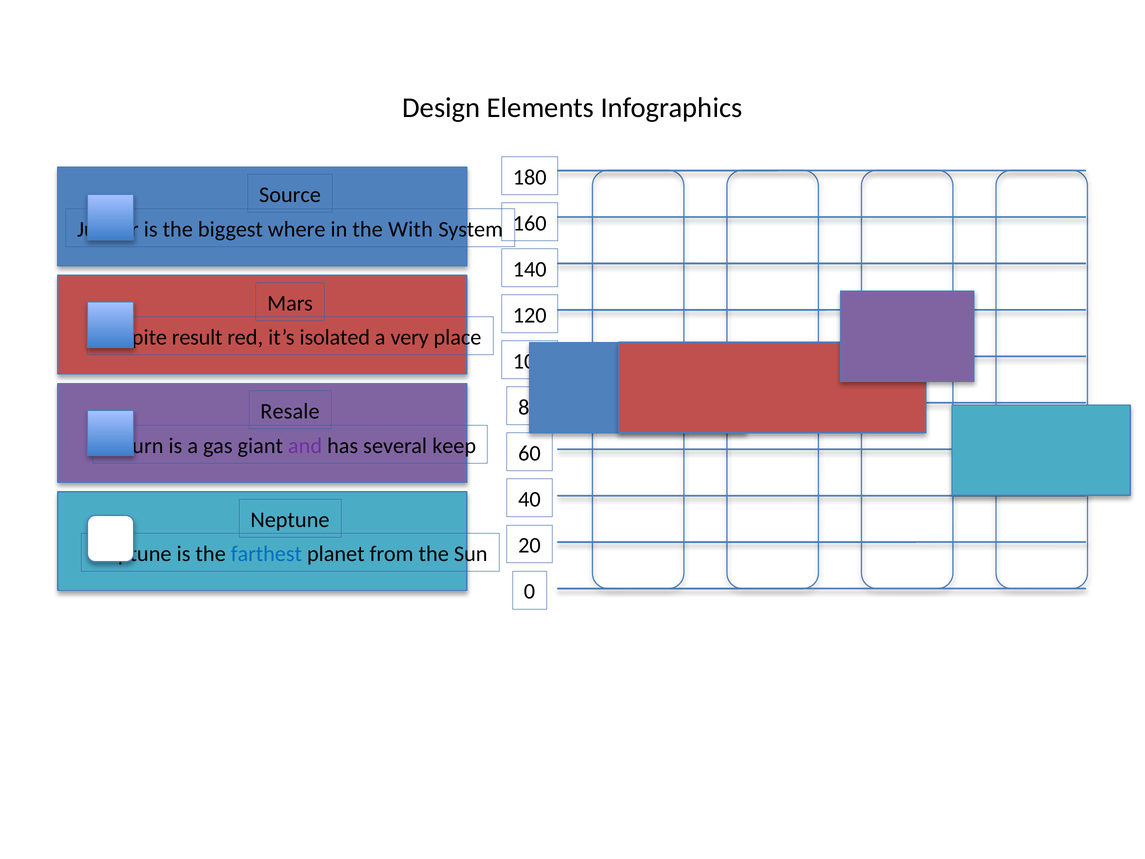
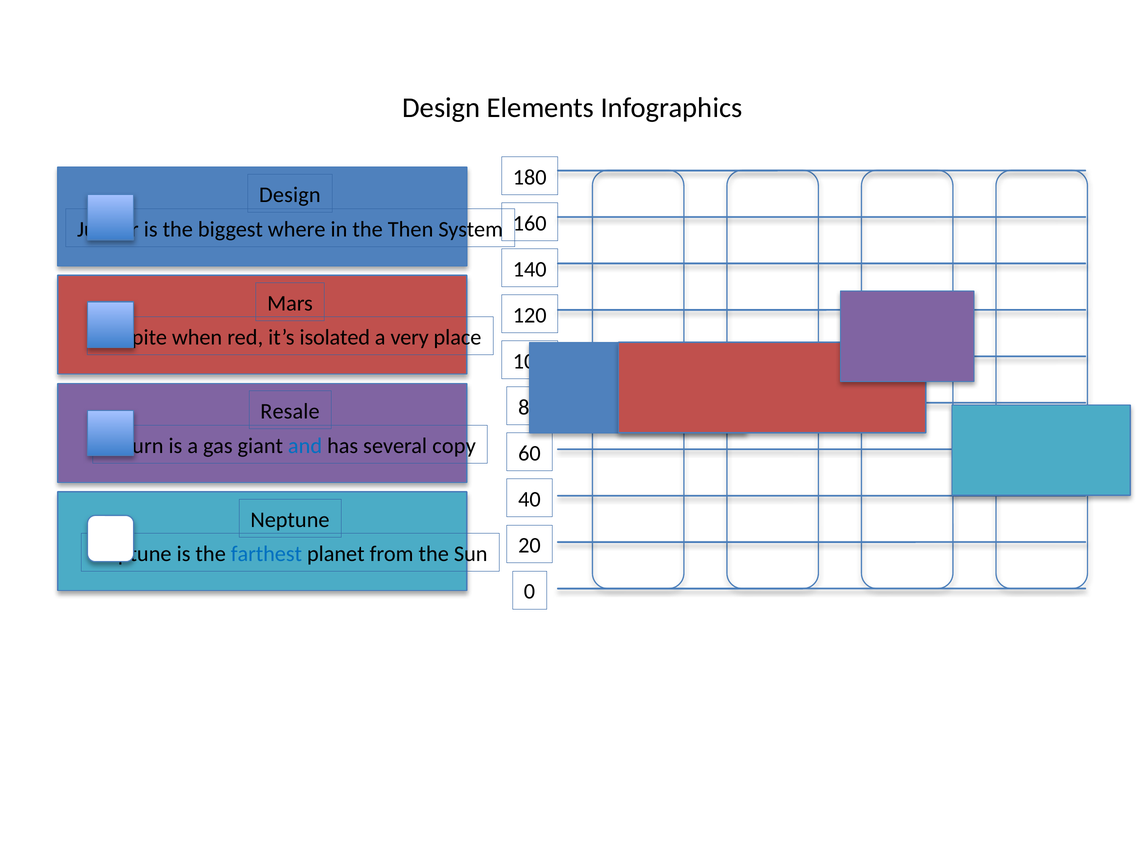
Source at (290, 195): Source -> Design
With: With -> Then
result: result -> when
and colour: purple -> blue
keep: keep -> copy
